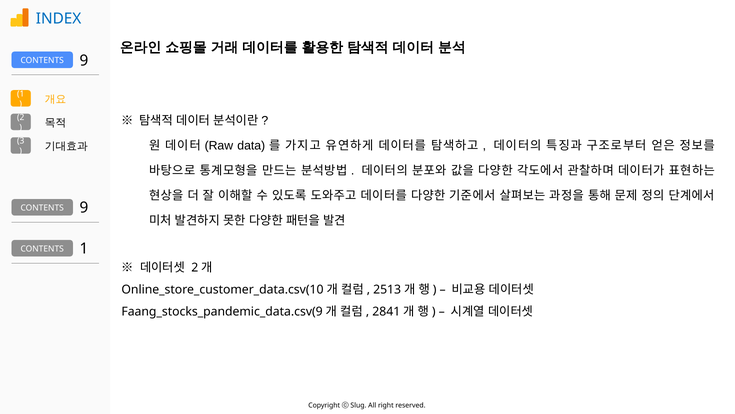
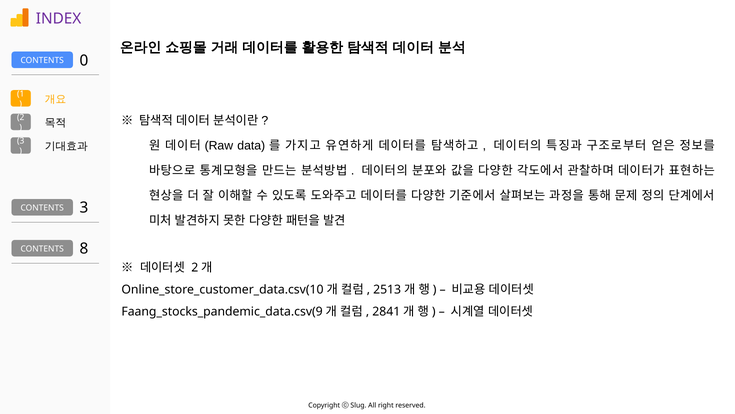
INDEX colour: blue -> purple
9 at (84, 60): 9 -> 0
9 at (84, 208): 9 -> 3
CONTENTS 1: 1 -> 8
